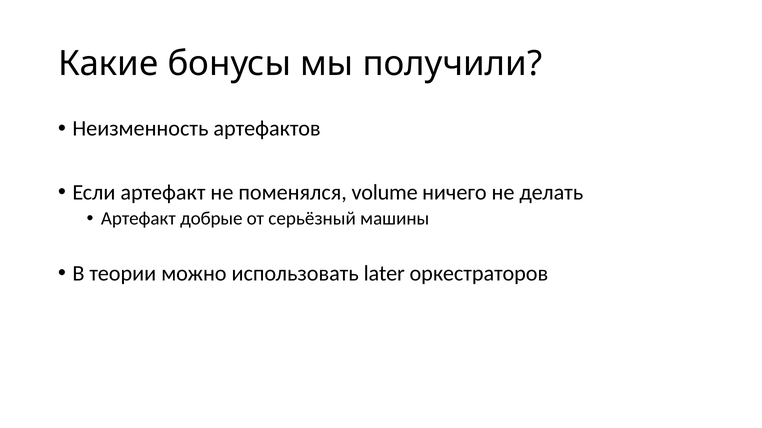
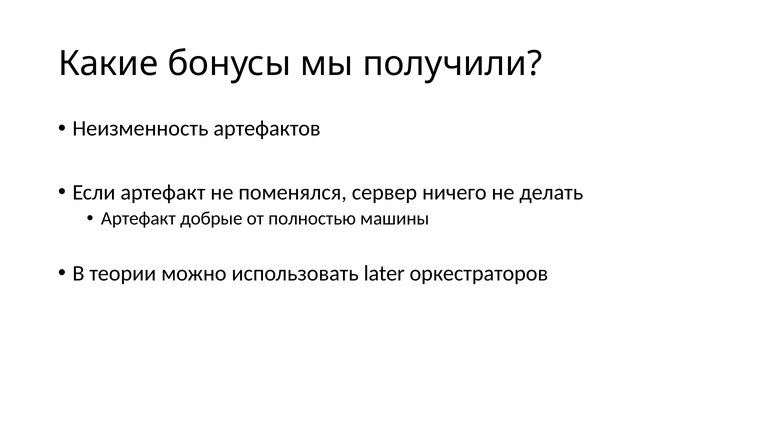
volume: volume -> сервер
серьёзный: серьёзный -> полностью
